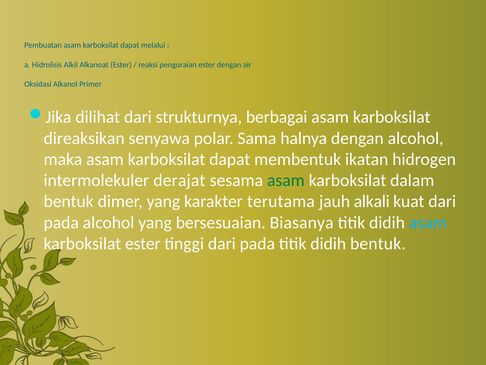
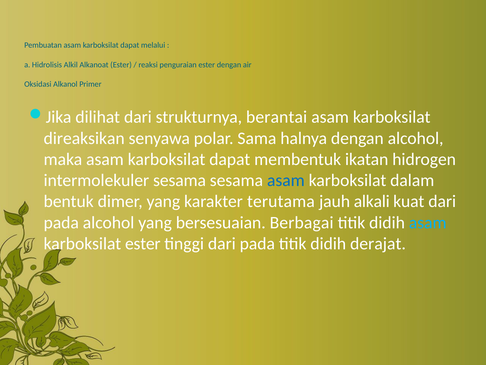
berbagai: berbagai -> berantai
intermolekuler derajat: derajat -> sesama
asam at (286, 180) colour: green -> blue
Biasanya: Biasanya -> Berbagai
didih bentuk: bentuk -> derajat
